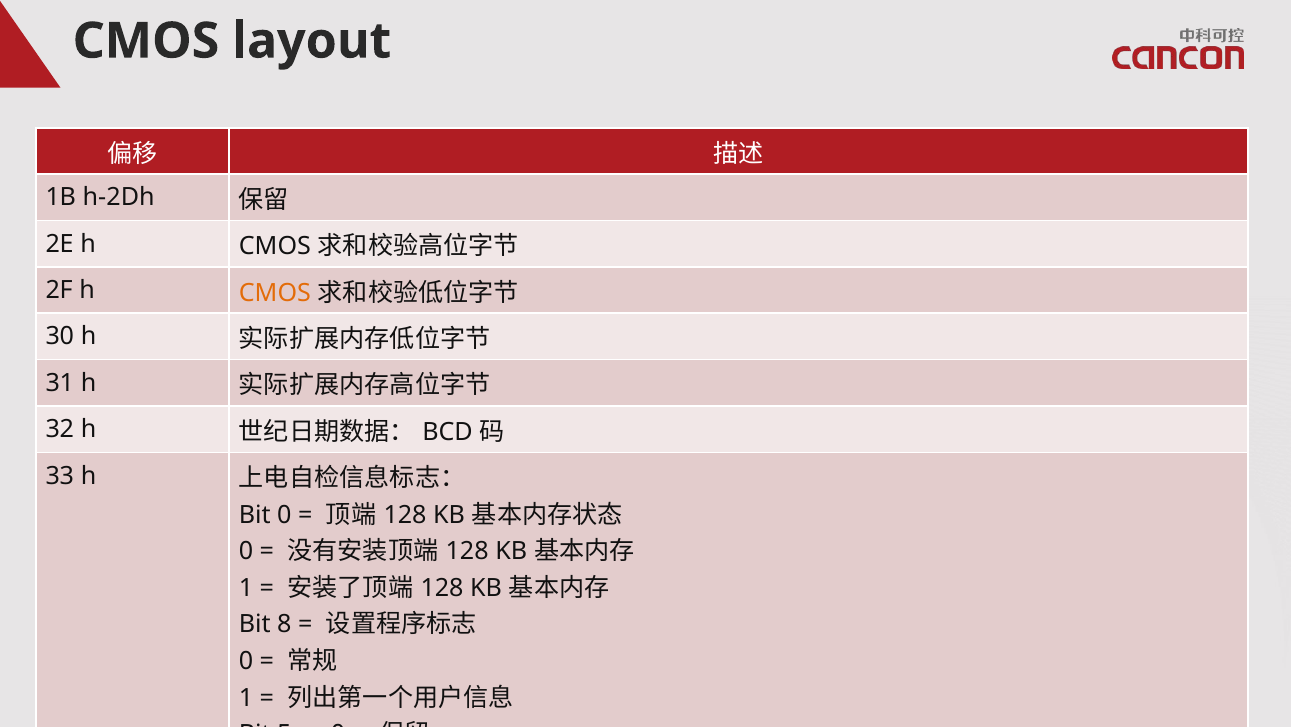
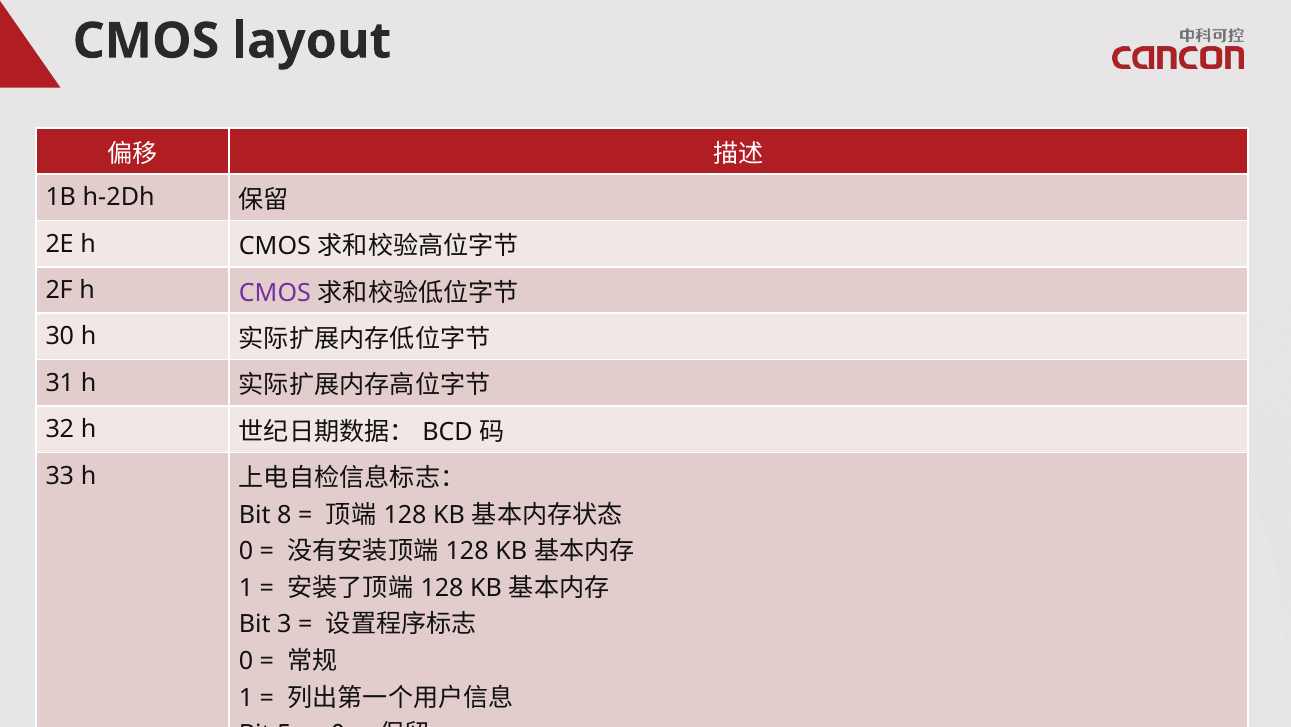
CMOS at (275, 292) colour: orange -> purple
Bit 0: 0 -> 8
8: 8 -> 3
